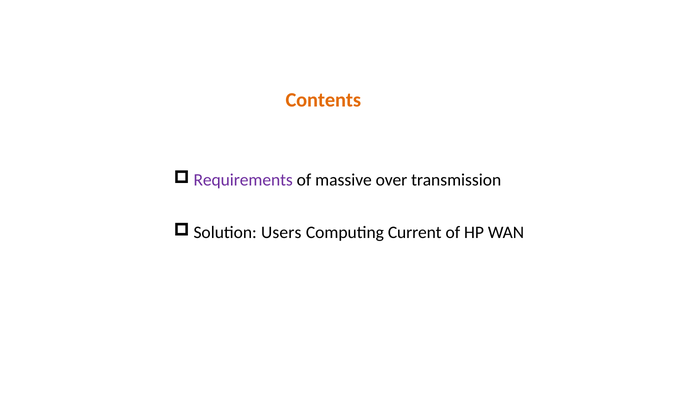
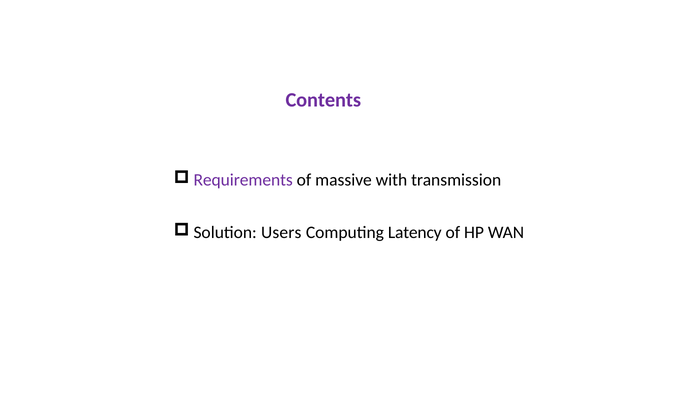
Contents colour: orange -> purple
over: over -> with
Current: Current -> Latency
